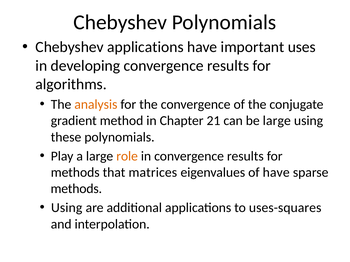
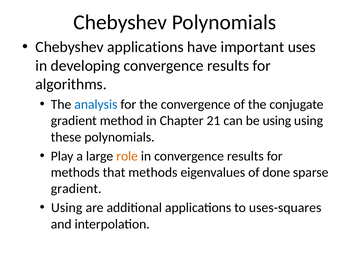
analysis colour: orange -> blue
be large: large -> using
that matrices: matrices -> methods
of have: have -> done
methods at (76, 189): methods -> gradient
